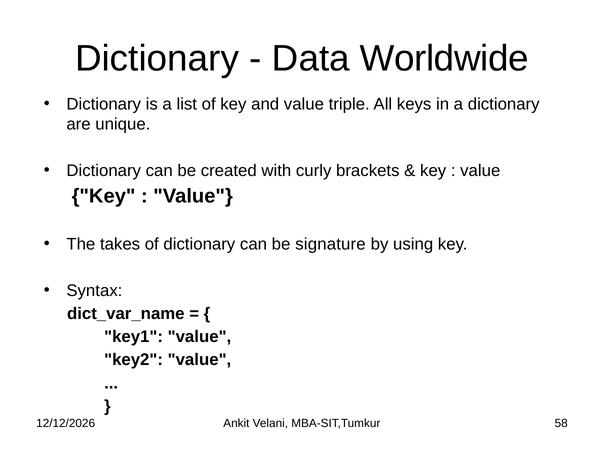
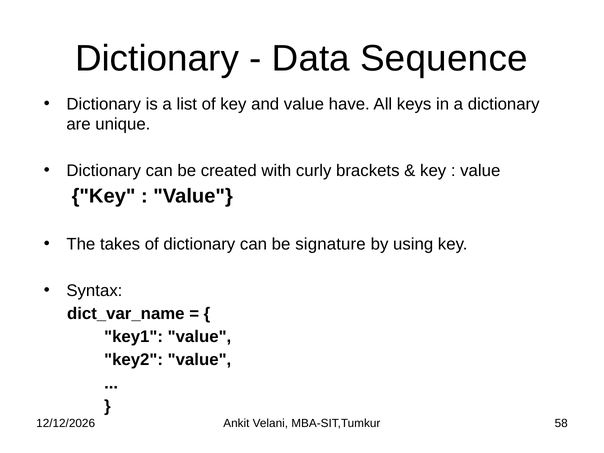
Worldwide: Worldwide -> Sequence
triple: triple -> have
